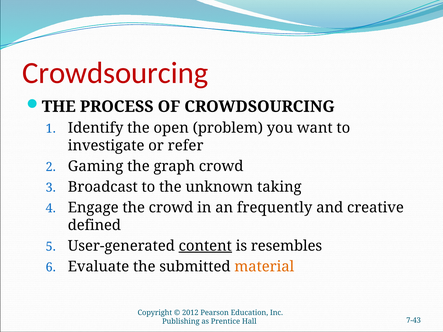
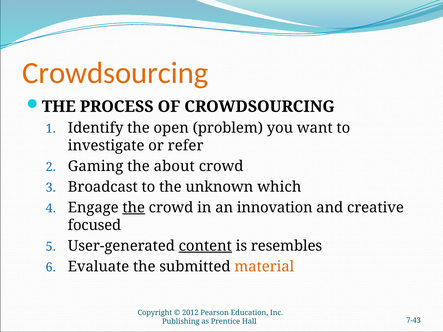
Crowdsourcing at (115, 73) colour: red -> orange
graph: graph -> about
taking: taking -> which
the at (134, 208) underline: none -> present
frequently: frequently -> innovation
defined: defined -> focused
